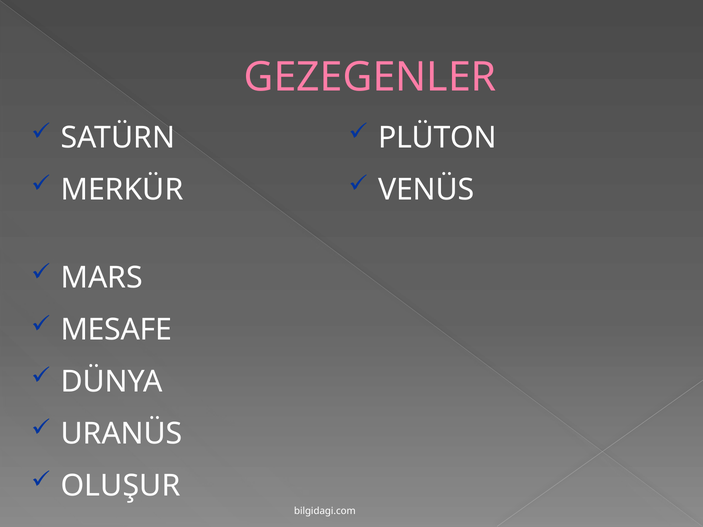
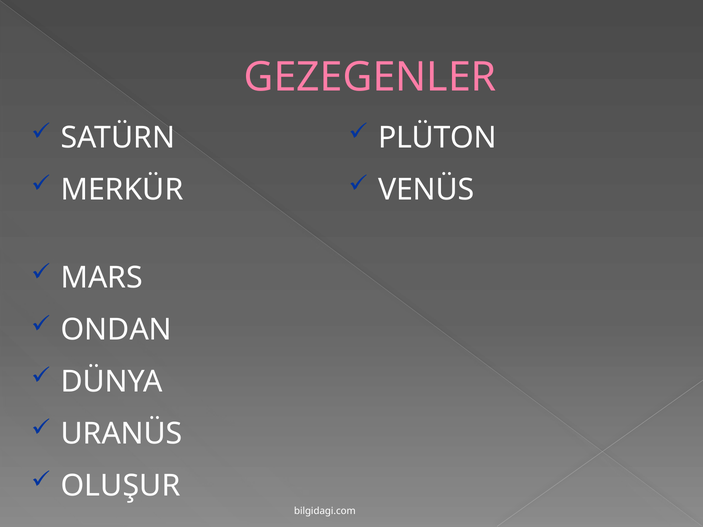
MESAFE: MESAFE -> ONDAN
